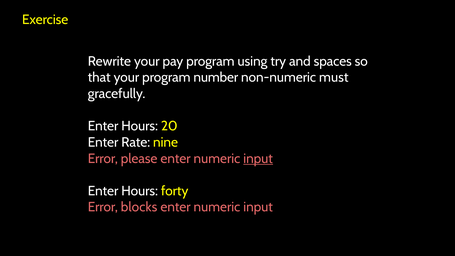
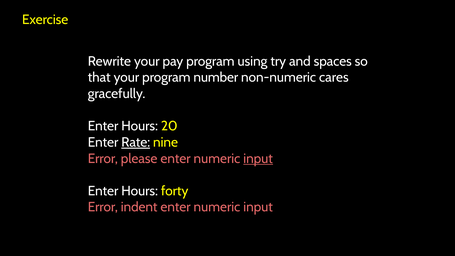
must: must -> cares
Rate underline: none -> present
blocks: blocks -> indent
